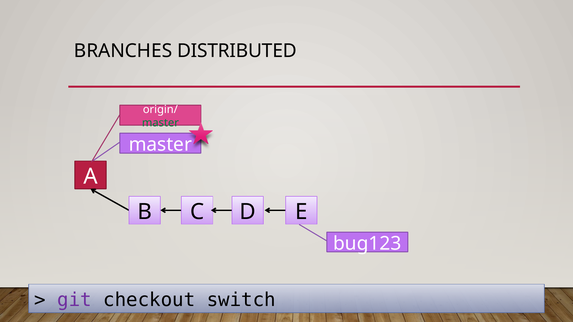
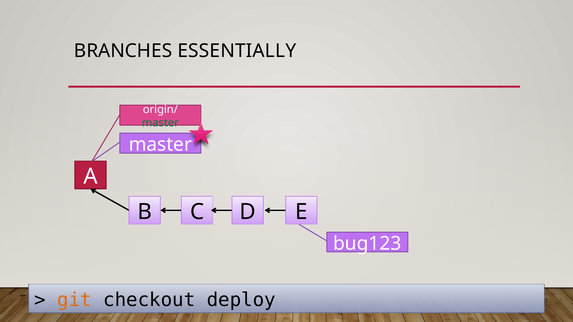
DISTRIBUTED: DISTRIBUTED -> ESSENTIALLY
git colour: purple -> orange
switch: switch -> deploy
